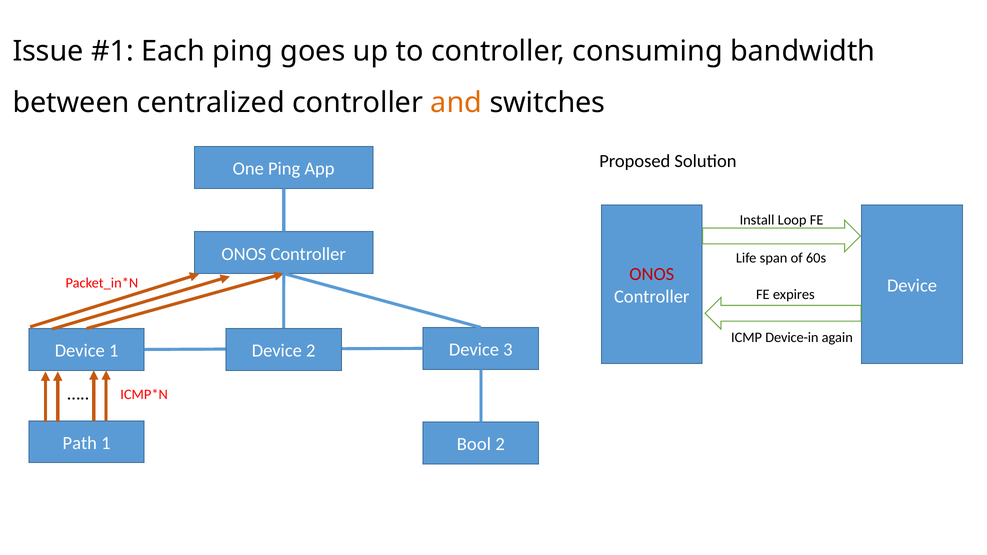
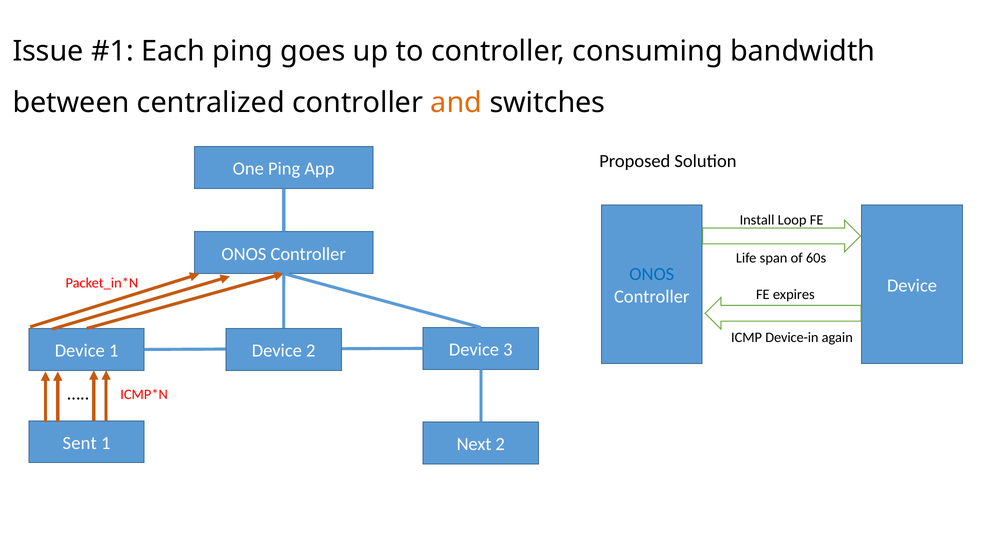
ONOS at (652, 274) colour: red -> blue
Path: Path -> Sent
Bool: Bool -> Next
